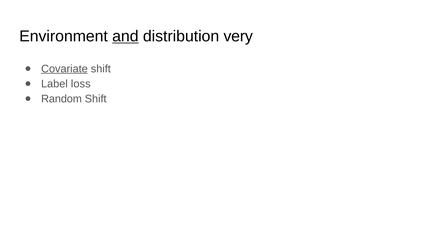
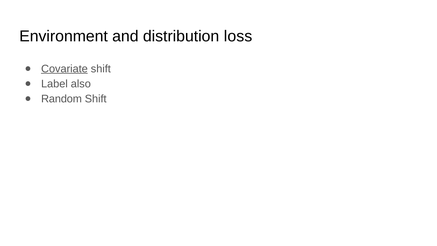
and underline: present -> none
very: very -> loss
loss: loss -> also
